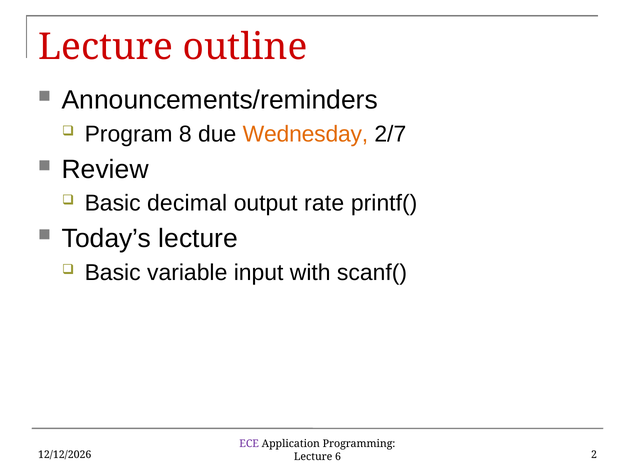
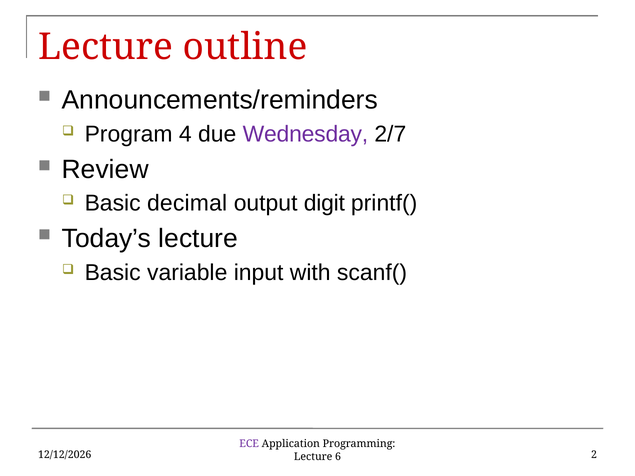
8: 8 -> 4
Wednesday colour: orange -> purple
rate: rate -> digit
